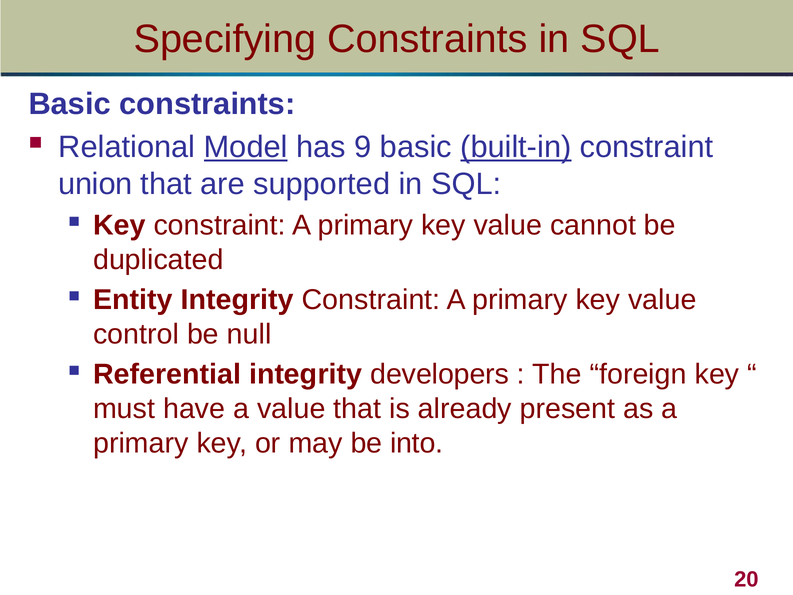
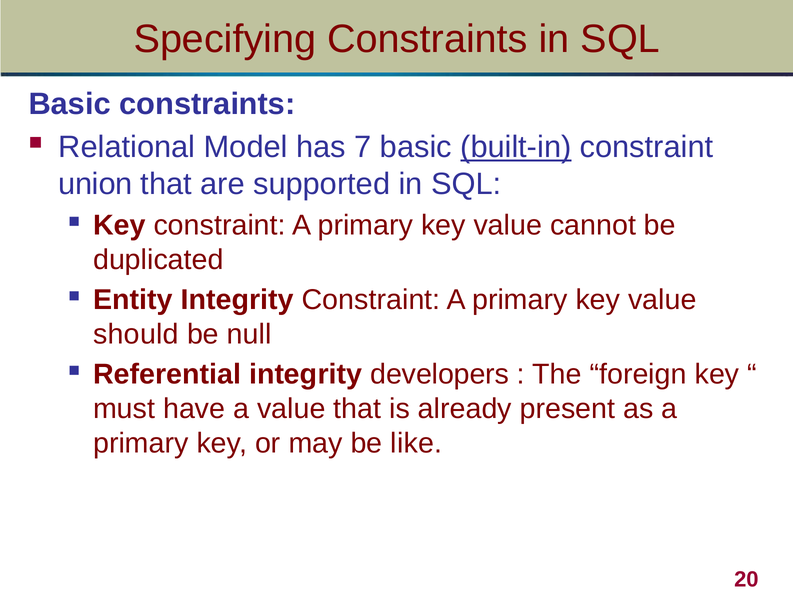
Model underline: present -> none
9: 9 -> 7
control: control -> should
into: into -> like
